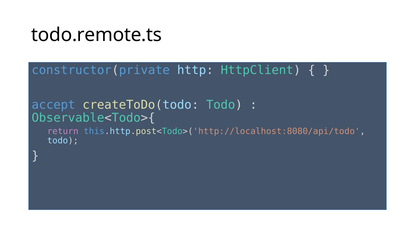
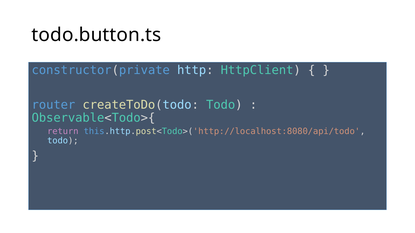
todo.remote.ts: todo.remote.ts -> todo.button.ts
accept: accept -> router
